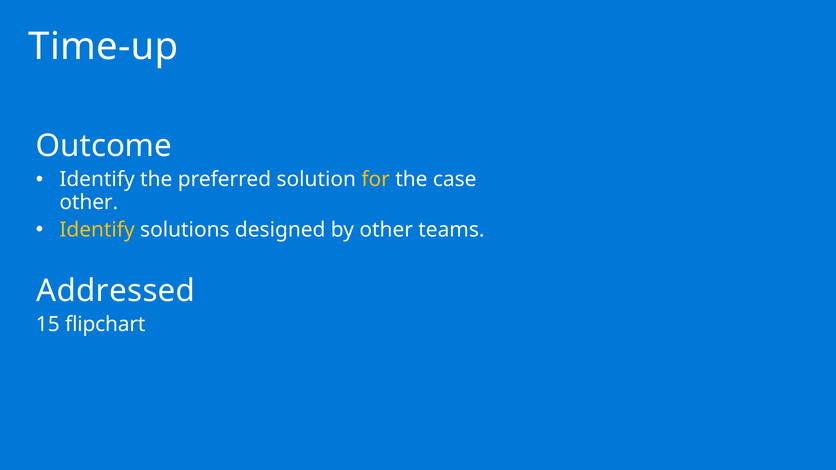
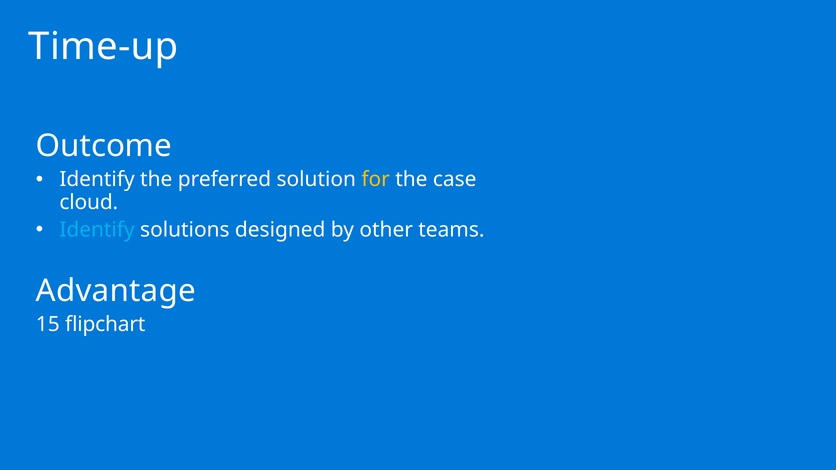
other at (89, 202): other -> cloud
Identify at (97, 230) colour: yellow -> light blue
Addressed: Addressed -> Advantage
